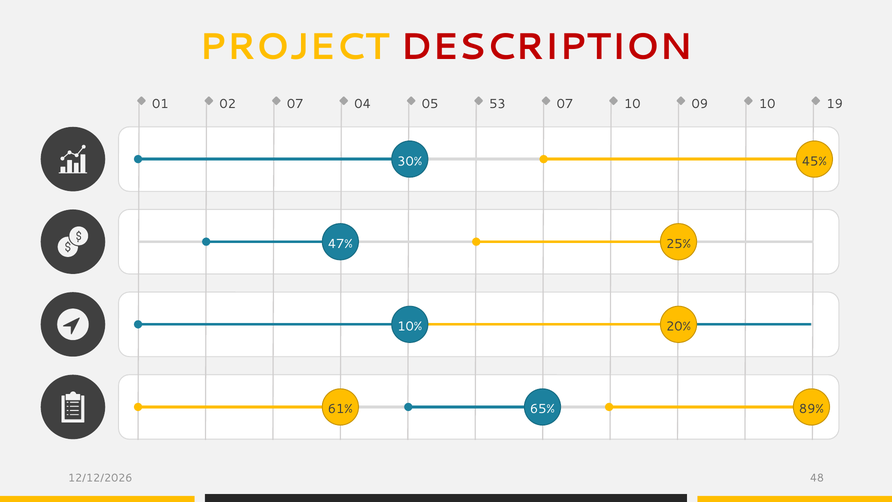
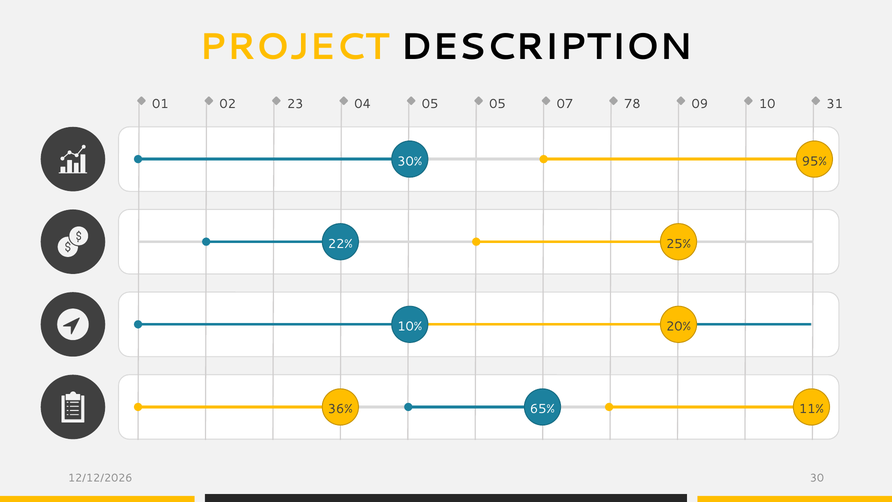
DESCRIPTION colour: red -> black
02 07: 07 -> 23
05 53: 53 -> 05
07 10: 10 -> 78
19: 19 -> 31
45%: 45% -> 95%
47%: 47% -> 22%
61%: 61% -> 36%
89%: 89% -> 11%
48: 48 -> 30
